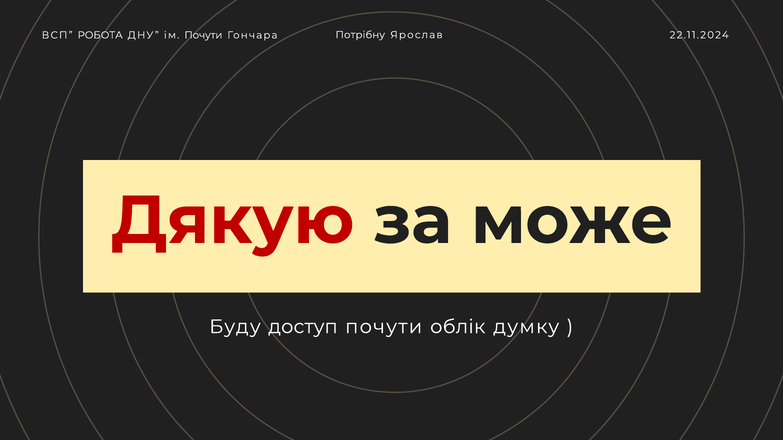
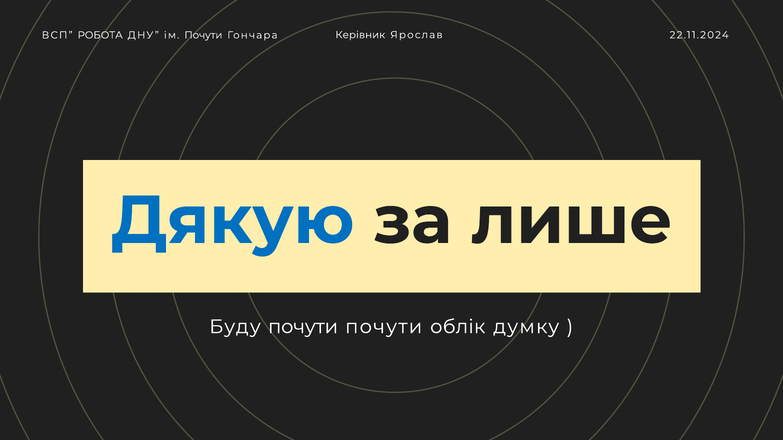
Потрібну: Потрібну -> Керівник
Дякую colour: red -> blue
може: може -> лише
Буду доступ: доступ -> почути
